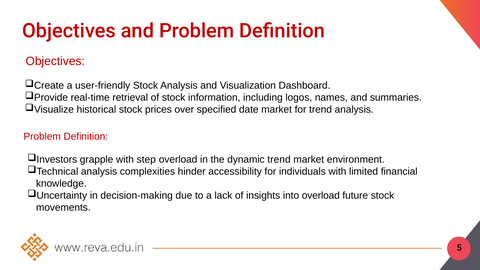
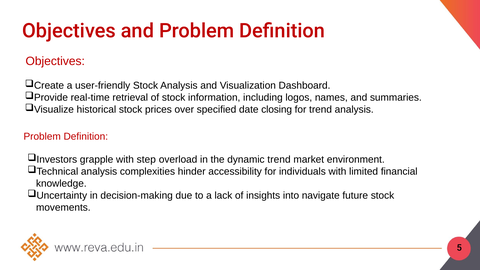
date market: market -> closing
into overload: overload -> navigate
